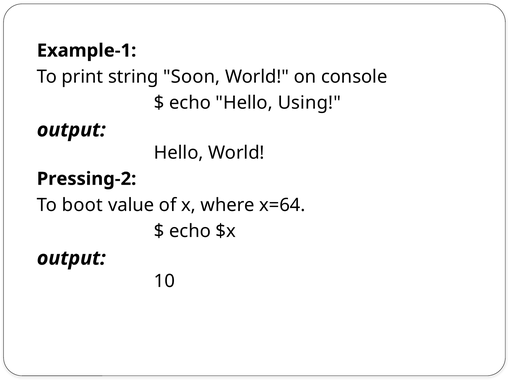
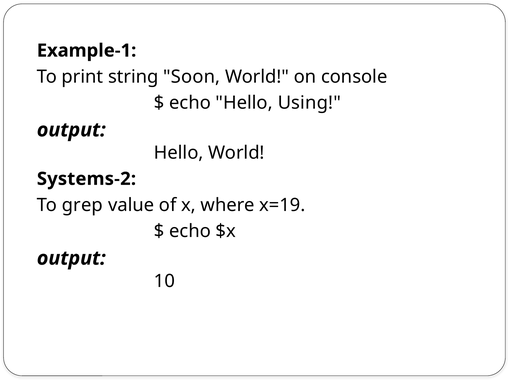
Pressing-2: Pressing-2 -> Systems-2
boot: boot -> grep
x=64: x=64 -> x=19
